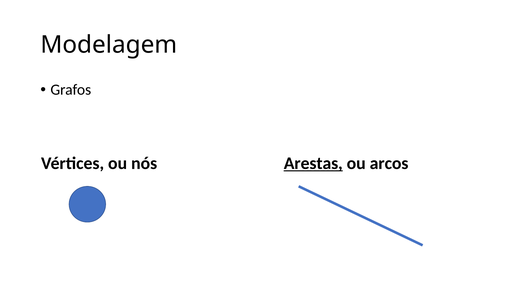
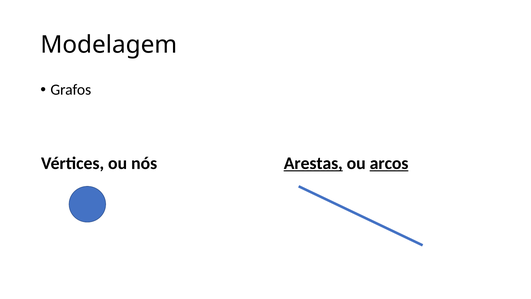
arcos underline: none -> present
